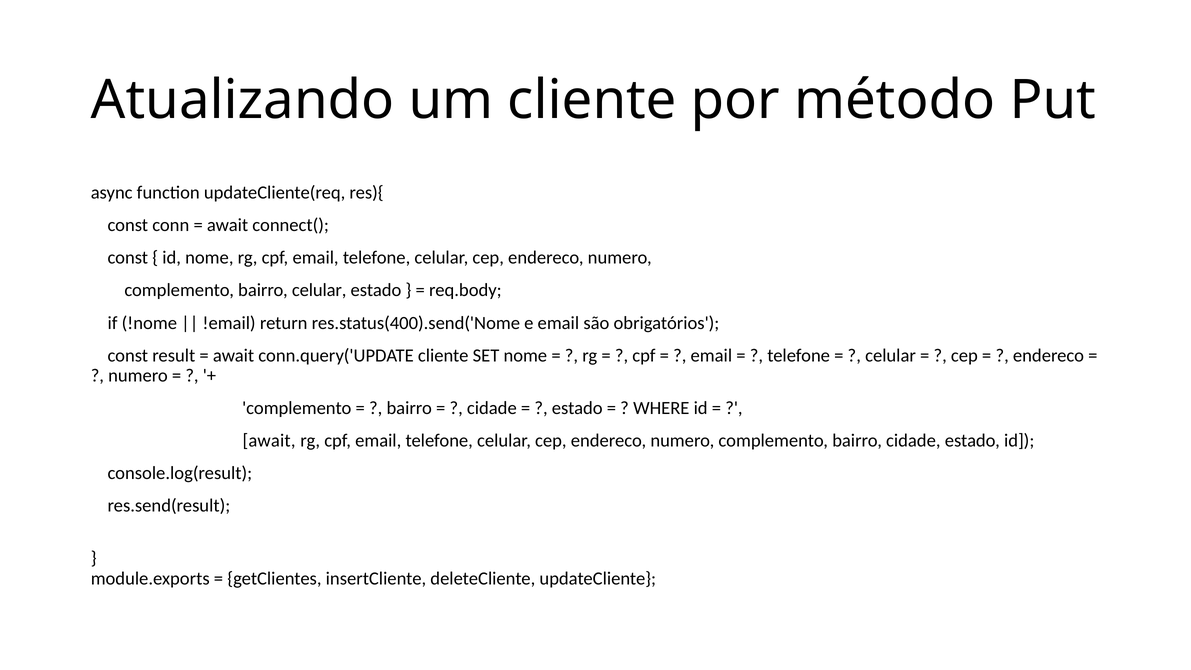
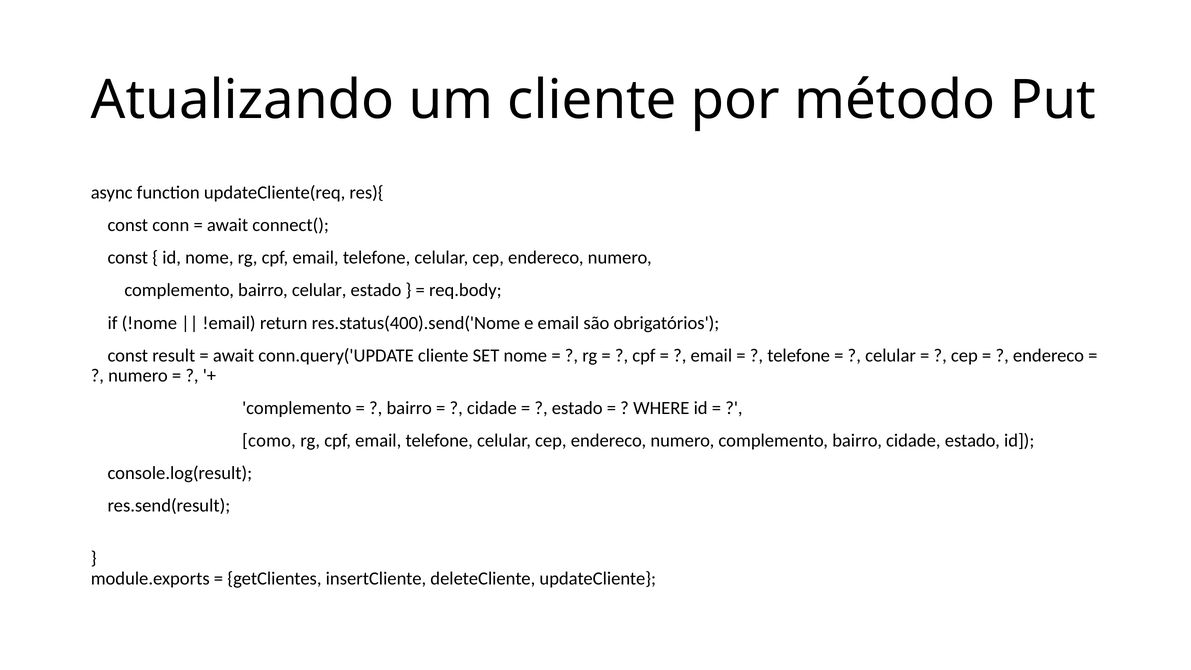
await at (269, 441): await -> como
